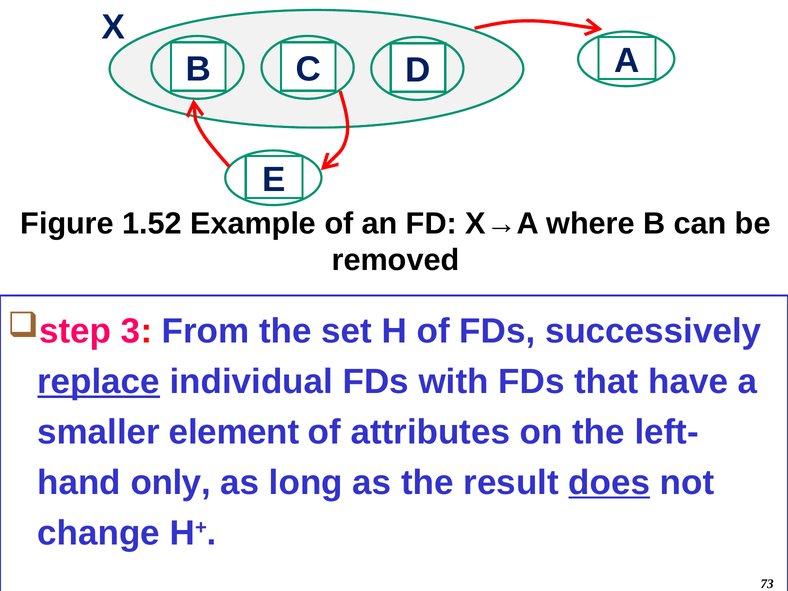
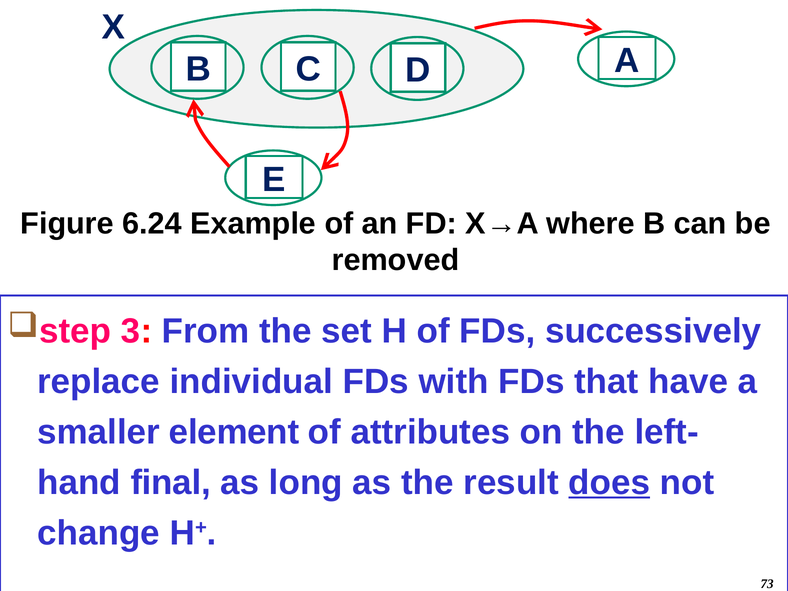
1.52: 1.52 -> 6.24
replace underline: present -> none
only: only -> final
